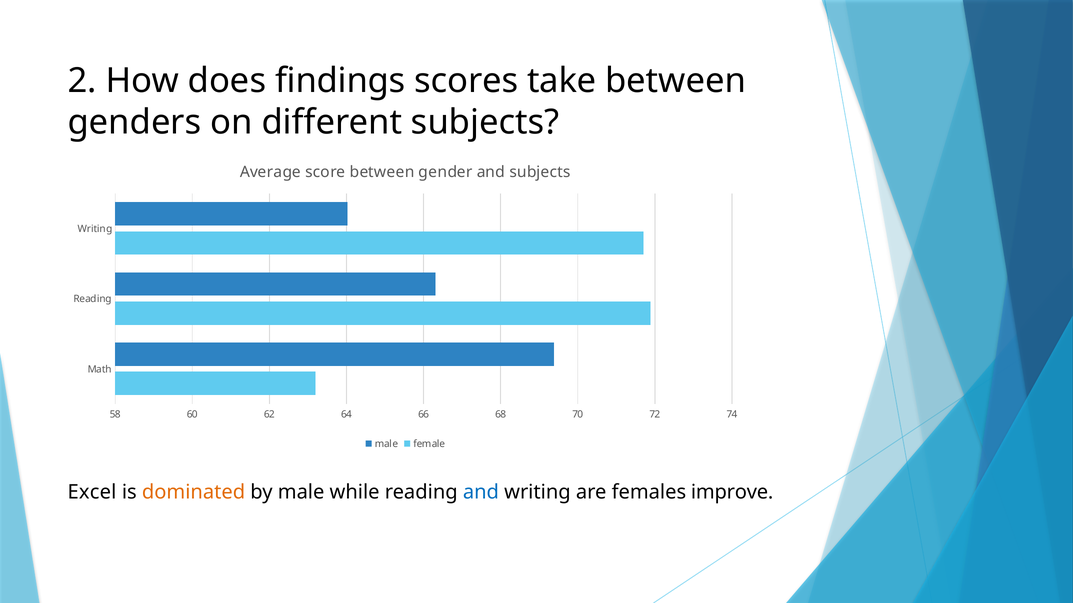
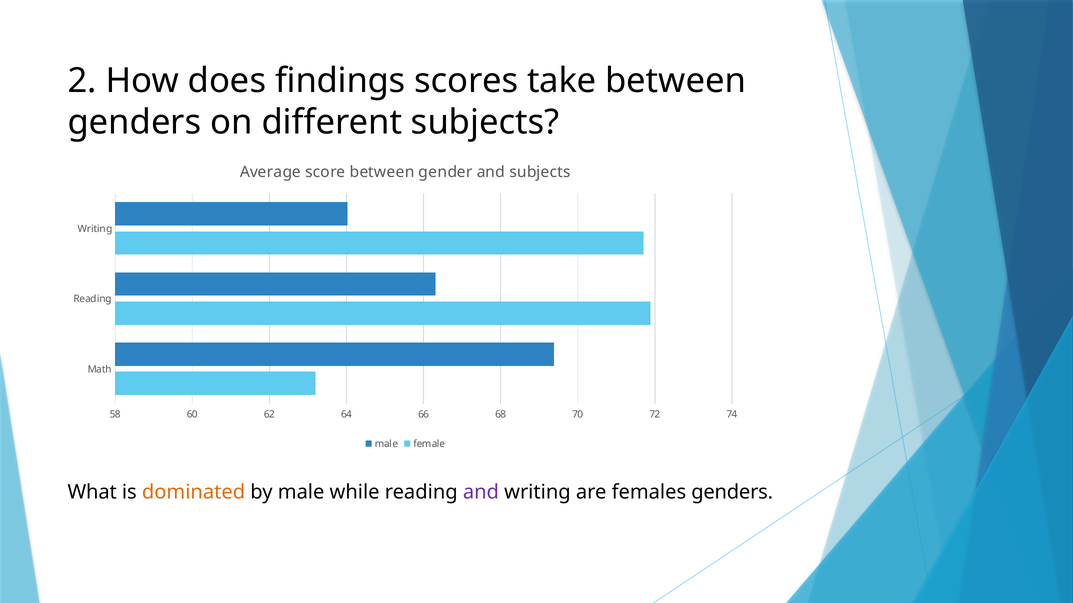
Excel: Excel -> What
and at (481, 492) colour: blue -> purple
females improve: improve -> genders
